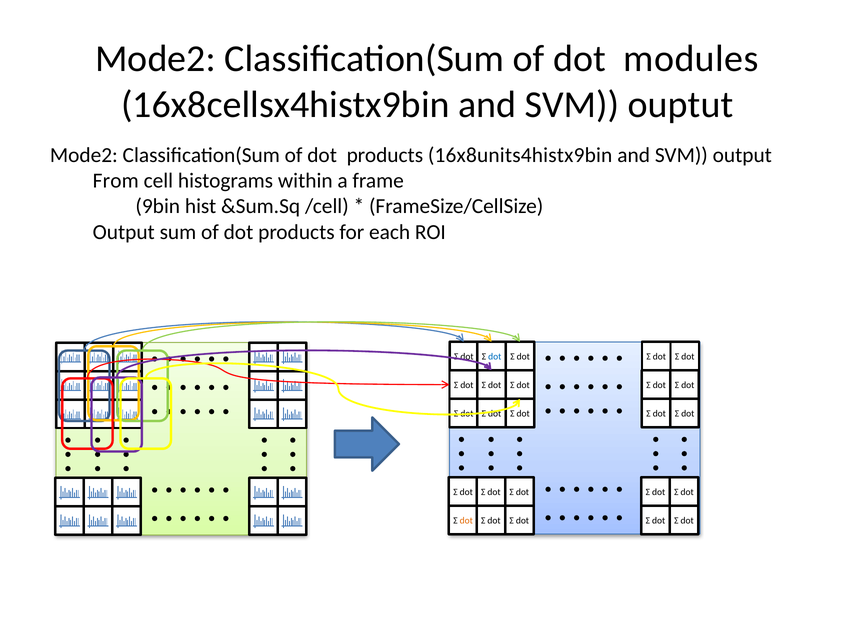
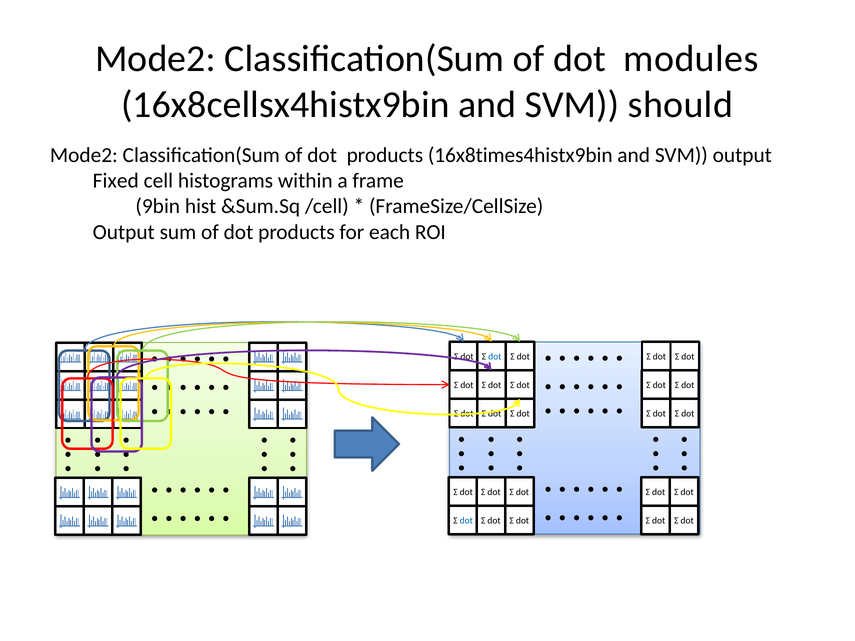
ouptut: ouptut -> should
16x8units4histx9bin: 16x8units4histx9bin -> 16x8times4histx9bin
From: From -> Fixed
dot at (466, 521) colour: orange -> blue
